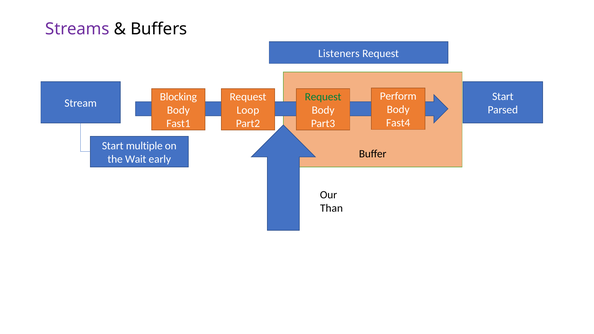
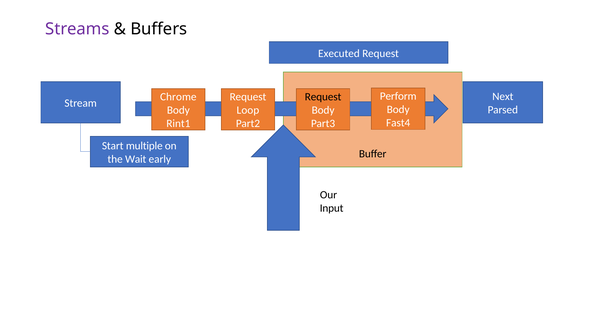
Listeners: Listeners -> Executed
Start at (503, 96): Start -> Next
Blocking: Blocking -> Chrome
Request at (323, 97) colour: green -> black
Fast1: Fast1 -> Rint1
Than: Than -> Input
